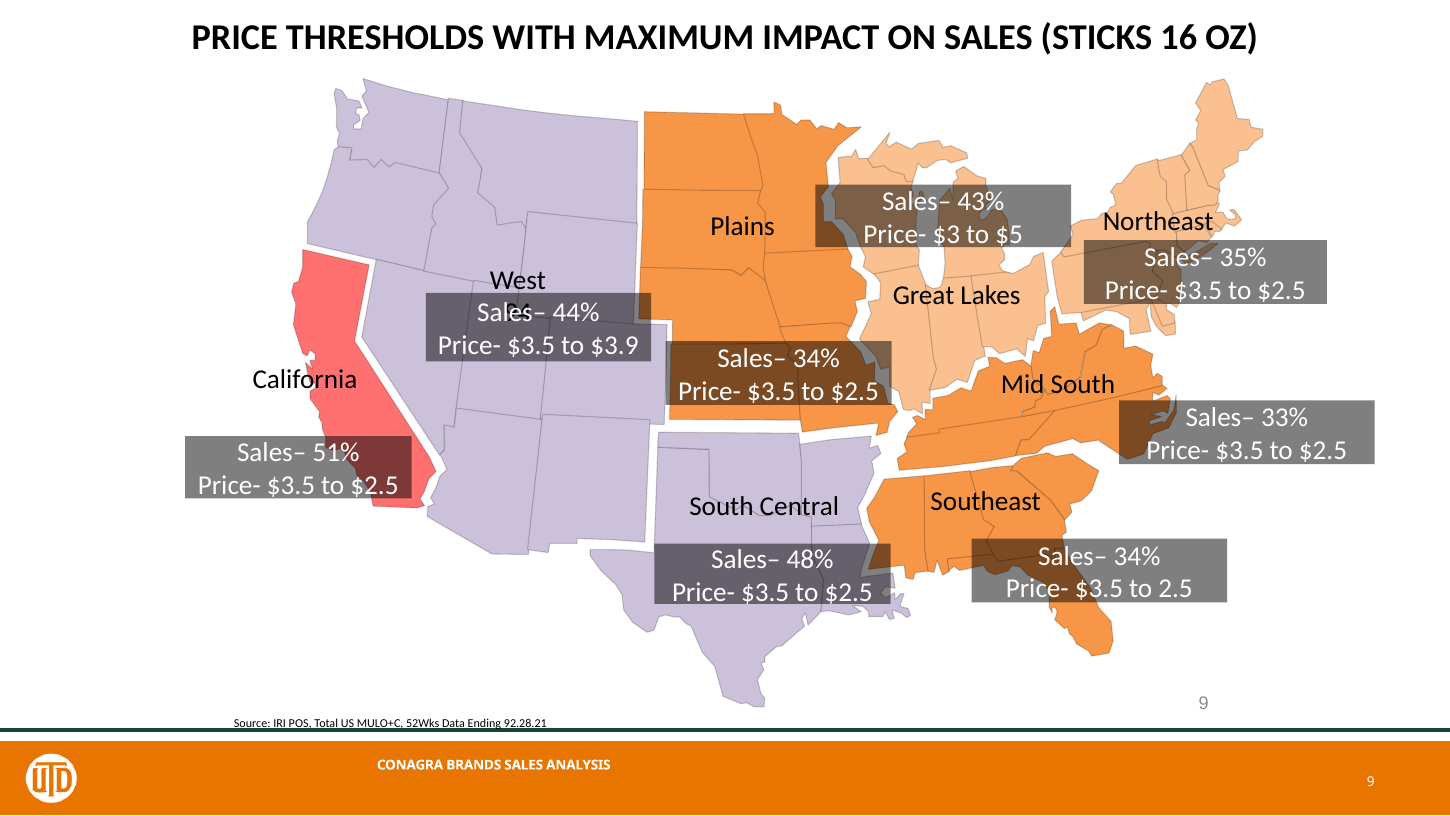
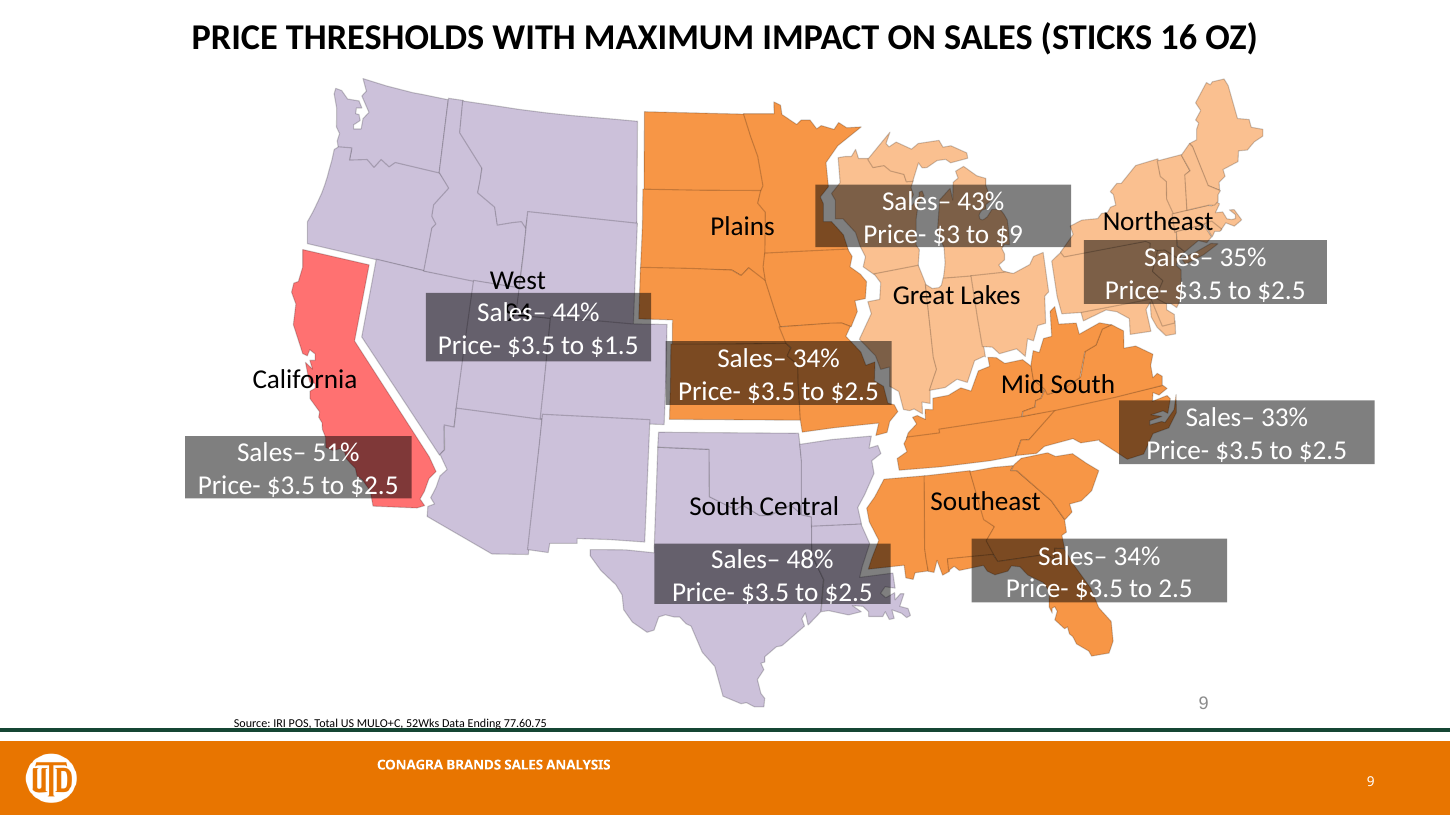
$5: $5 -> $9
$3.9: $3.9 -> $1.5
92.28.21: 92.28.21 -> 77.60.75
